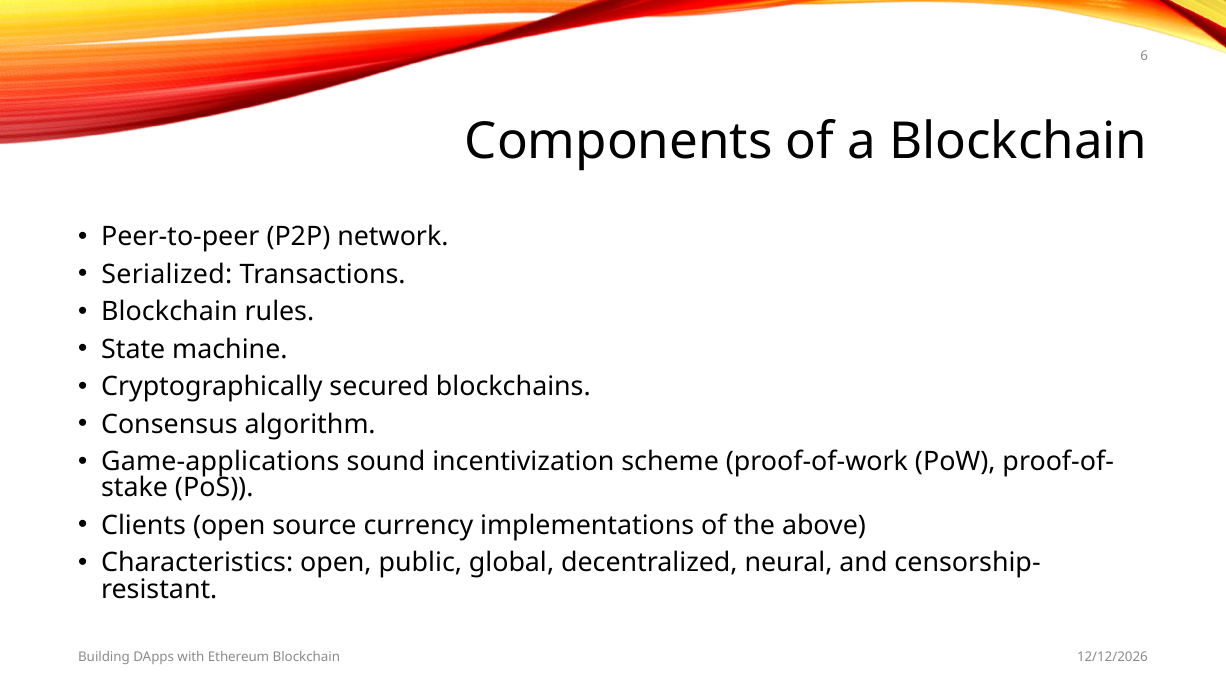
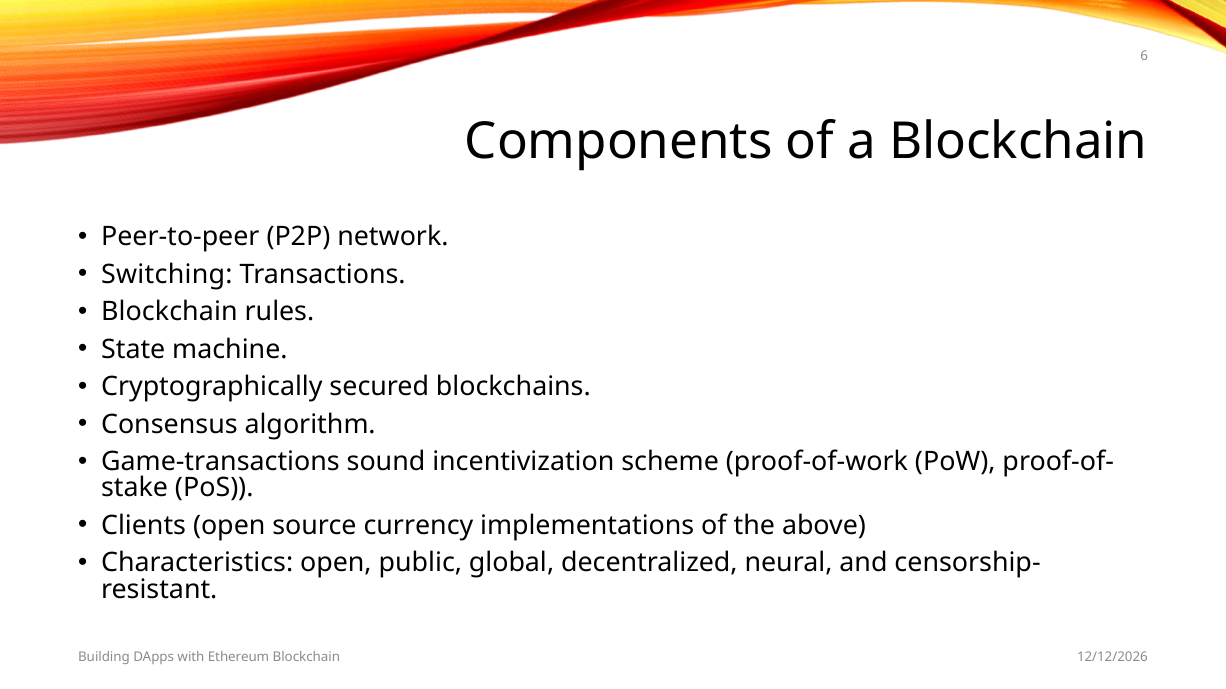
Serialized: Serialized -> Switching
Game-applications: Game-applications -> Game-transactions
